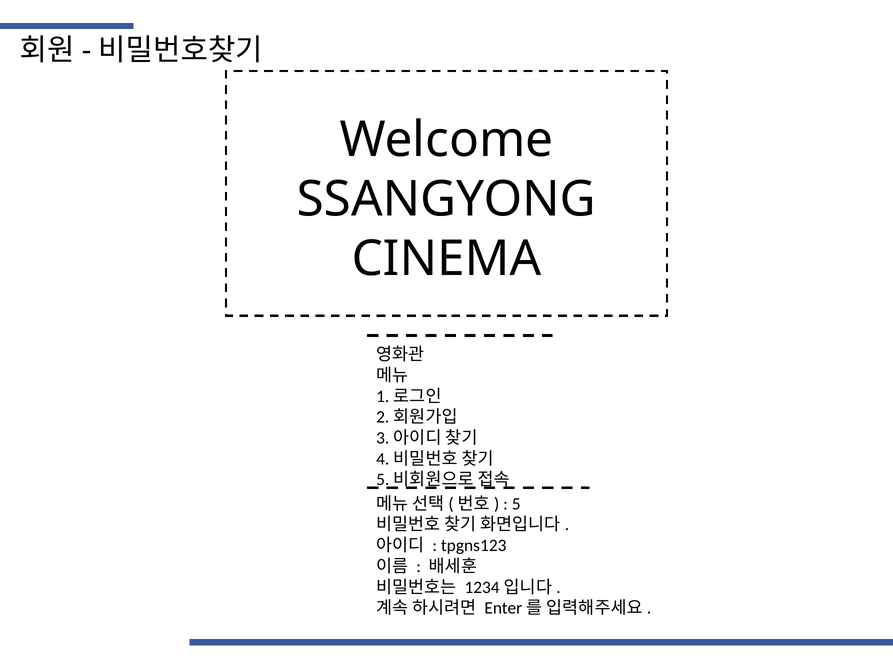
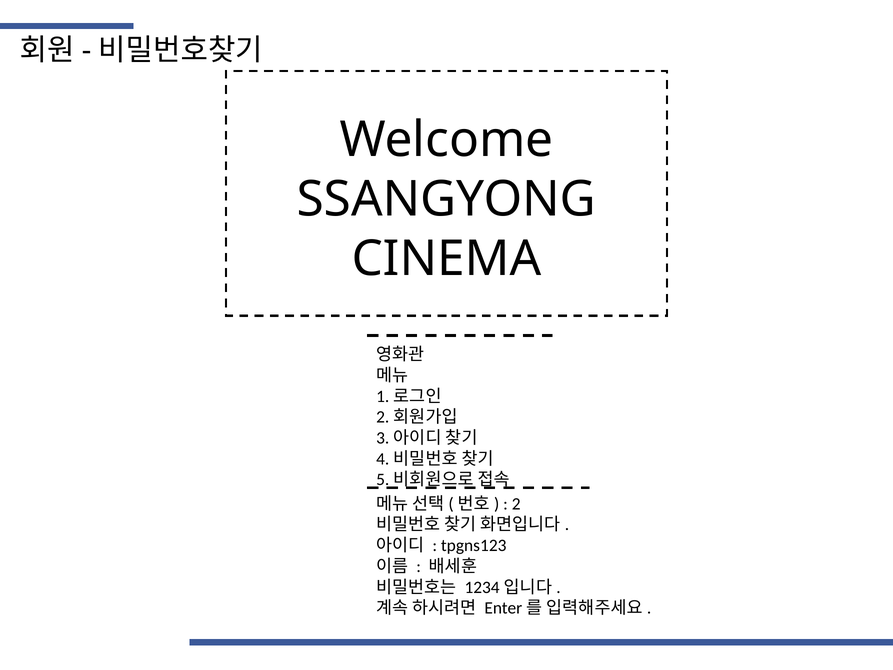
5 at (516, 504): 5 -> 2
